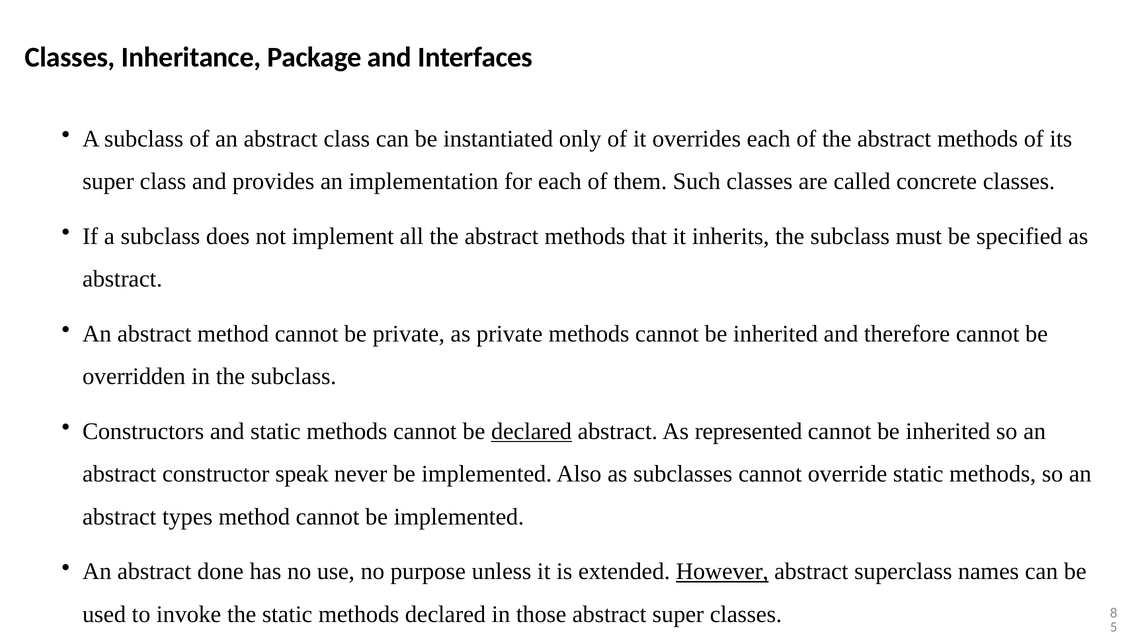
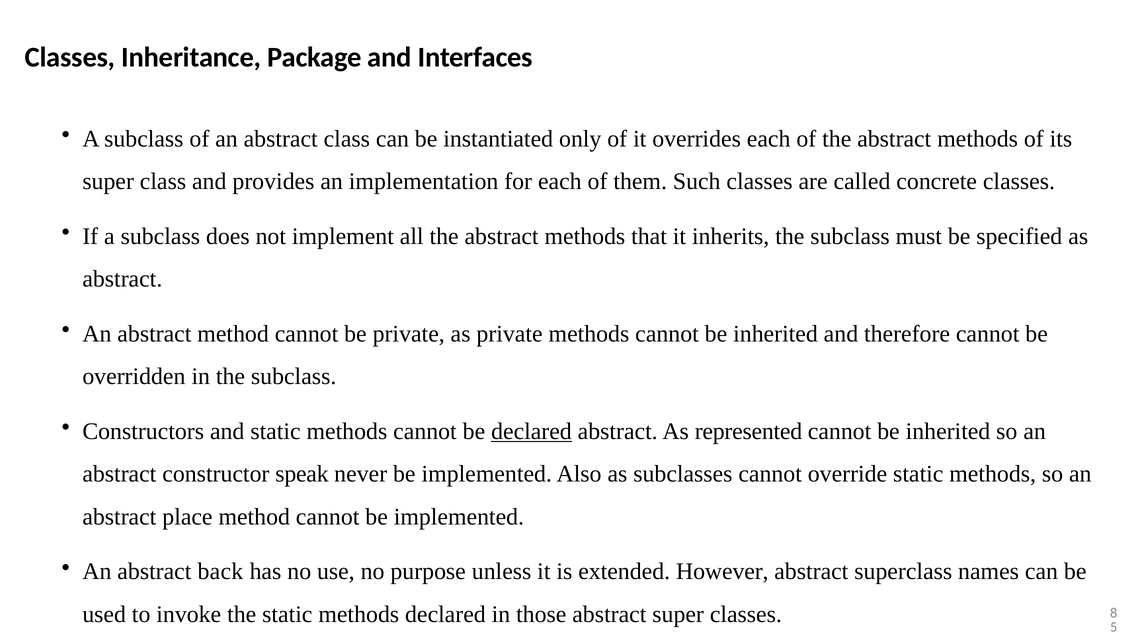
types: types -> place
done: done -> back
However underline: present -> none
